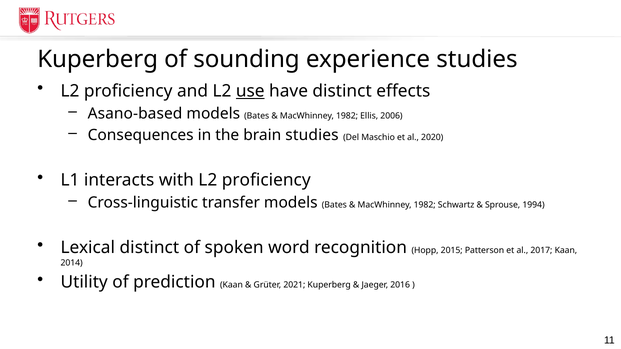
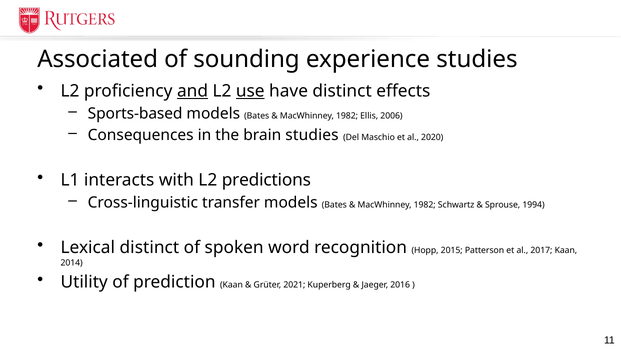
Kuperberg at (98, 59): Kuperberg -> Associated
and underline: none -> present
Asano-based: Asano-based -> Sports-based
with L2 proficiency: proficiency -> predictions
